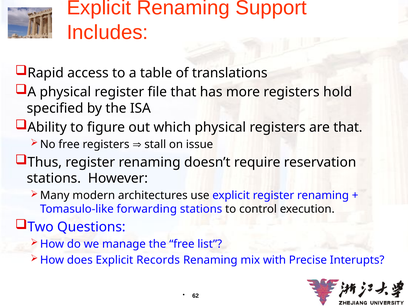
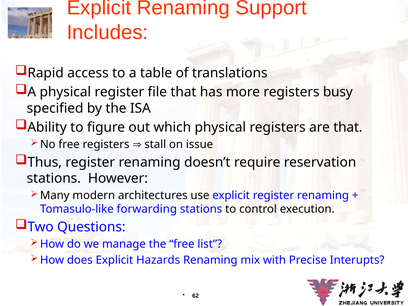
hold: hold -> busy
Records: Records -> Hazards
